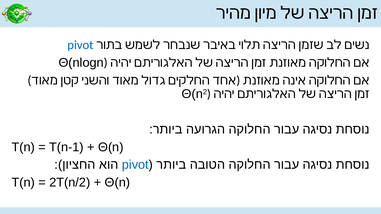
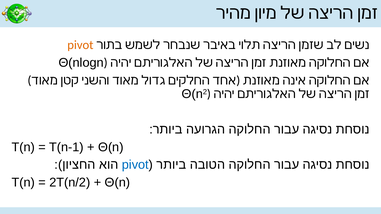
pivot at (80, 45) colour: blue -> orange
